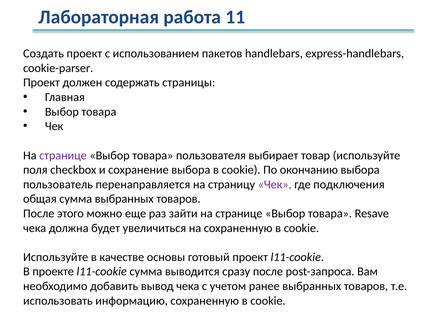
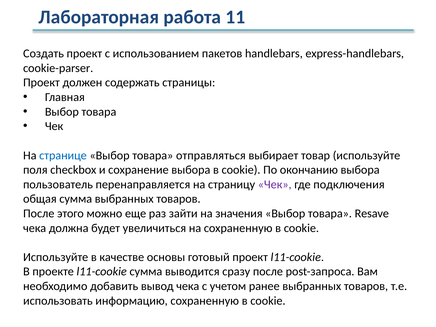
странице at (63, 155) colour: purple -> blue
пользователя: пользователя -> отправляться
зайти на странице: странице -> значения
